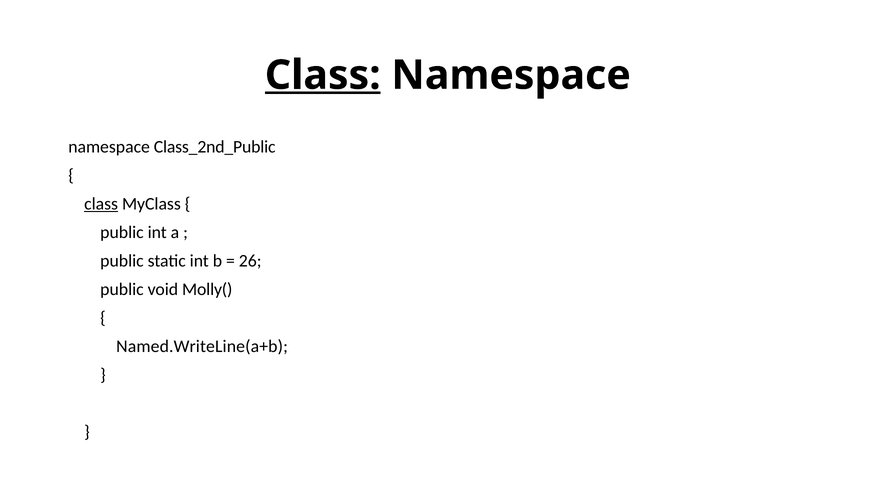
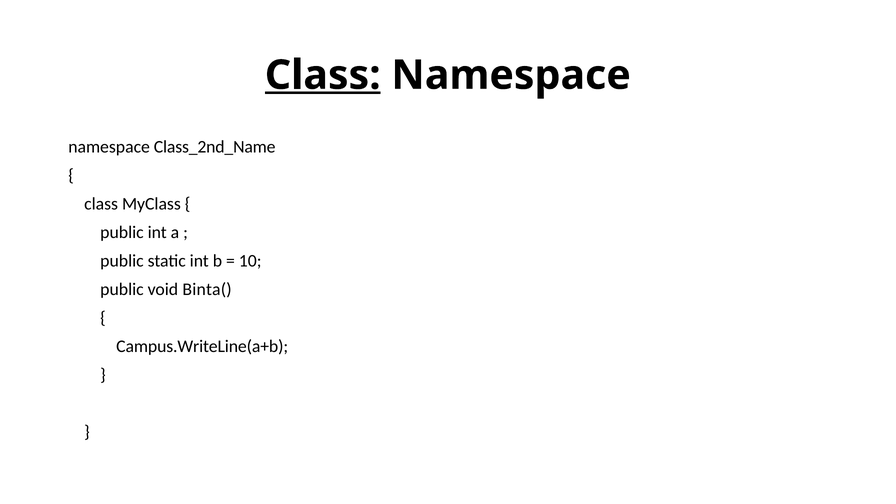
Class_2nd_Public: Class_2nd_Public -> Class_2nd_Name
class at (101, 204) underline: present -> none
26: 26 -> 10
Molly(: Molly( -> Binta(
Named.WriteLine(a+b: Named.WriteLine(a+b -> Campus.WriteLine(a+b
